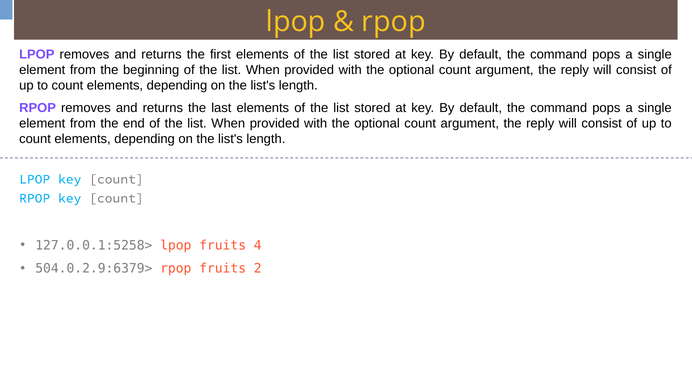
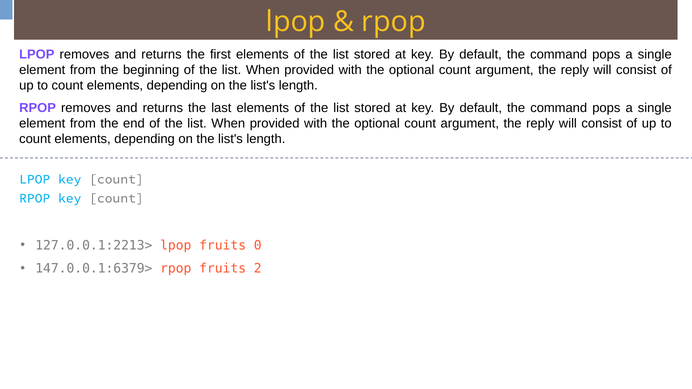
127.0.0.1:5258>: 127.0.0.1:5258> -> 127.0.0.1:2213>
4: 4 -> 0
504.0.2.9:6379>: 504.0.2.9:6379> -> 147.0.0.1:6379>
